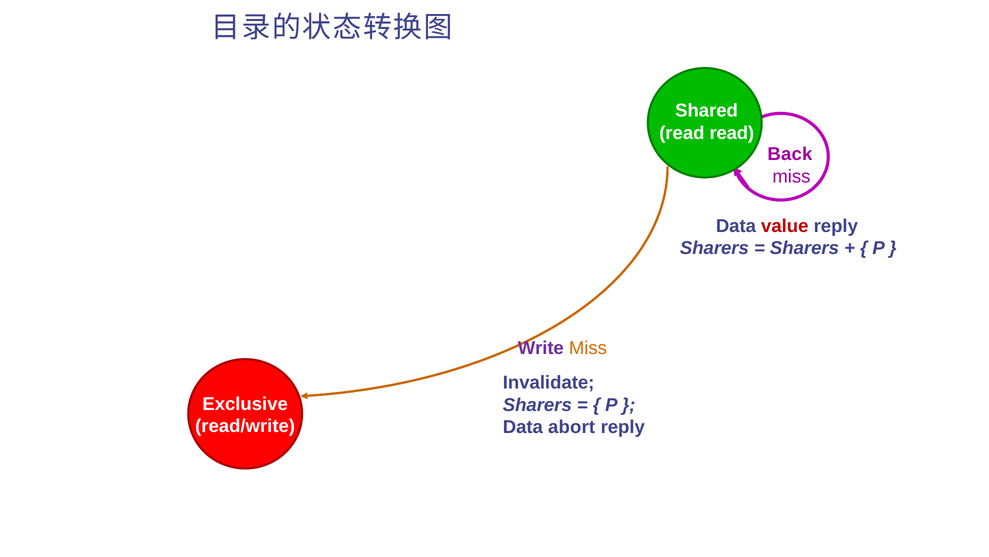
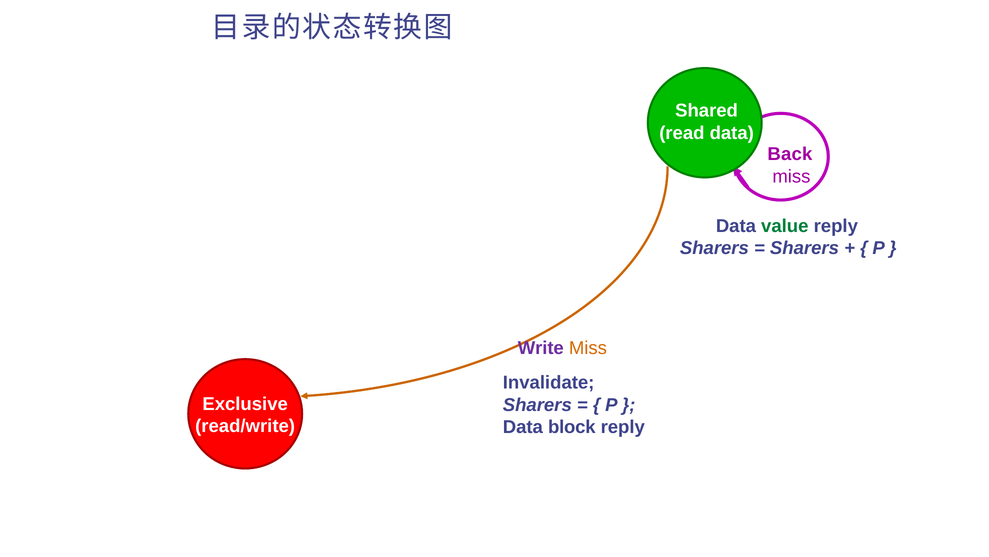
read read: read -> data
value colour: red -> green
abort: abort -> block
